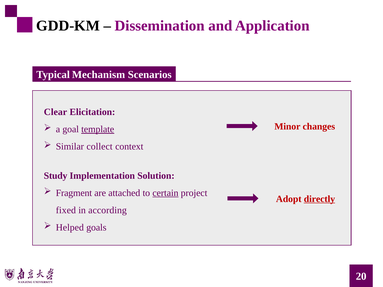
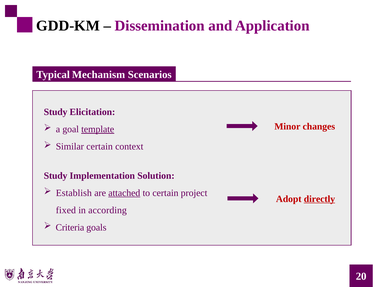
Clear at (55, 112): Clear -> Study
Similar collect: collect -> certain
Fragment: Fragment -> Establish
attached underline: none -> present
certain at (165, 193) underline: present -> none
Helped: Helped -> Criteria
